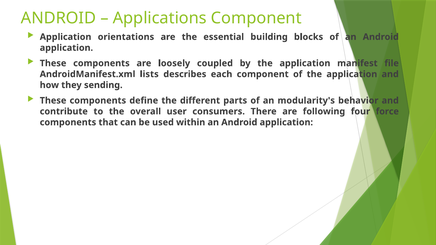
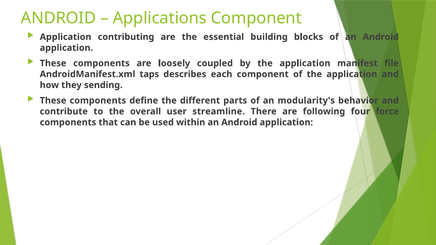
orientations: orientations -> contributing
lists: lists -> taps
consumers: consumers -> streamline
